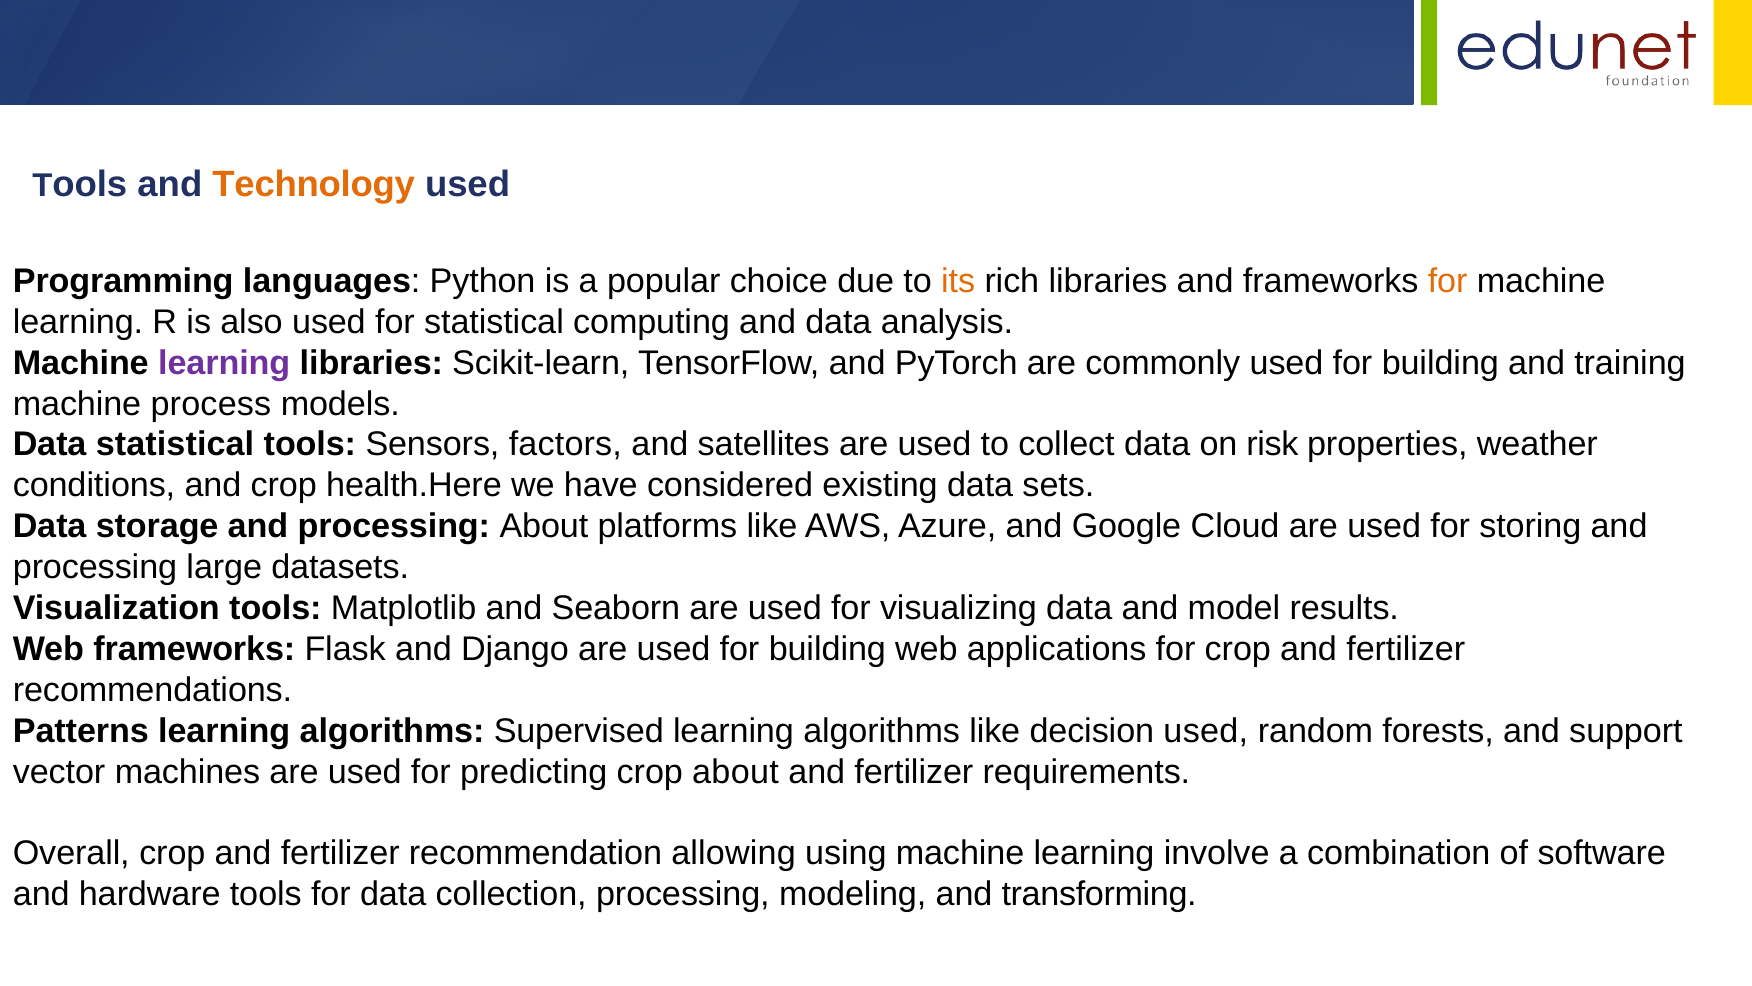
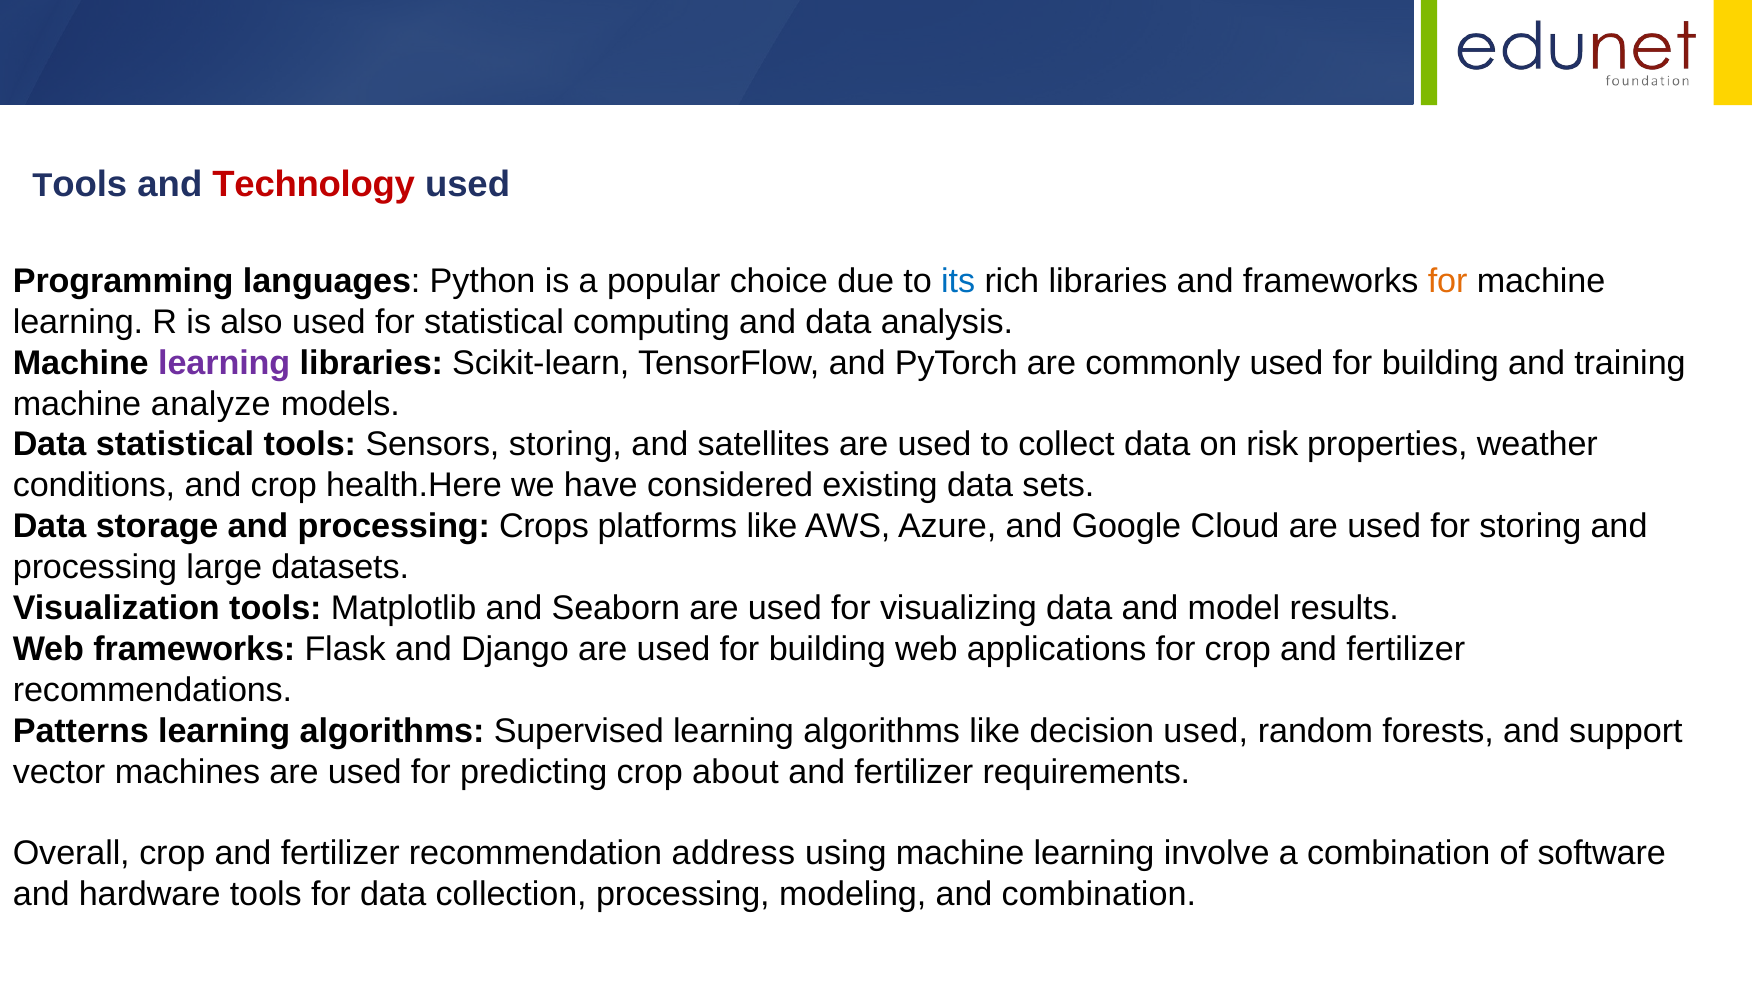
Technology colour: orange -> red
its colour: orange -> blue
process: process -> analyze
Sensors factors: factors -> storing
processing About: About -> Crops
allowing: allowing -> address
and transforming: transforming -> combination
